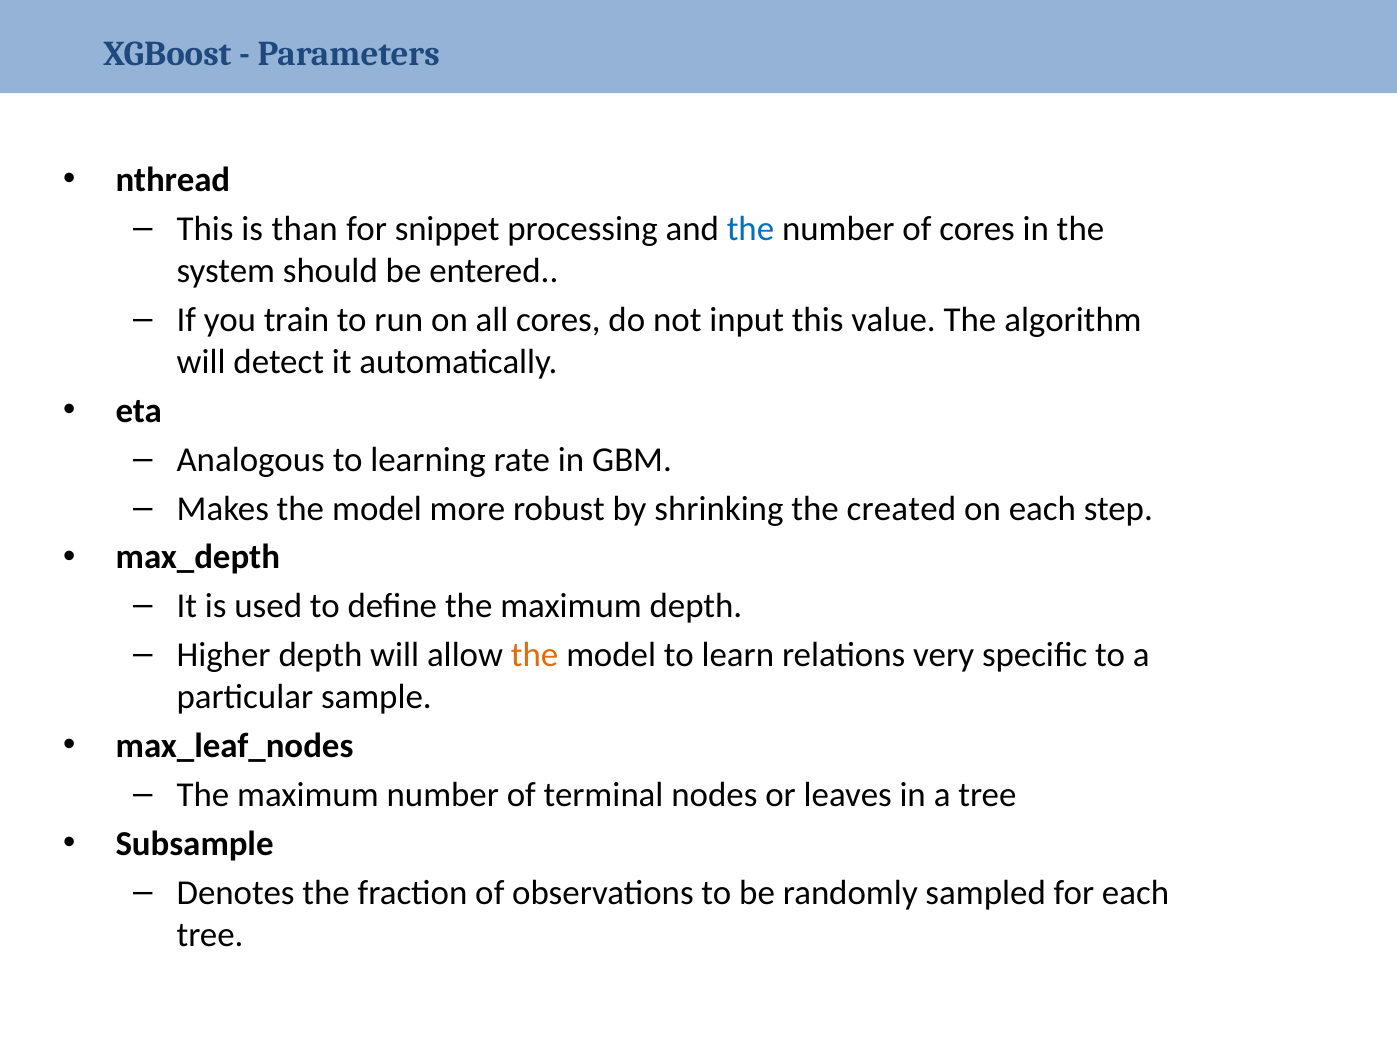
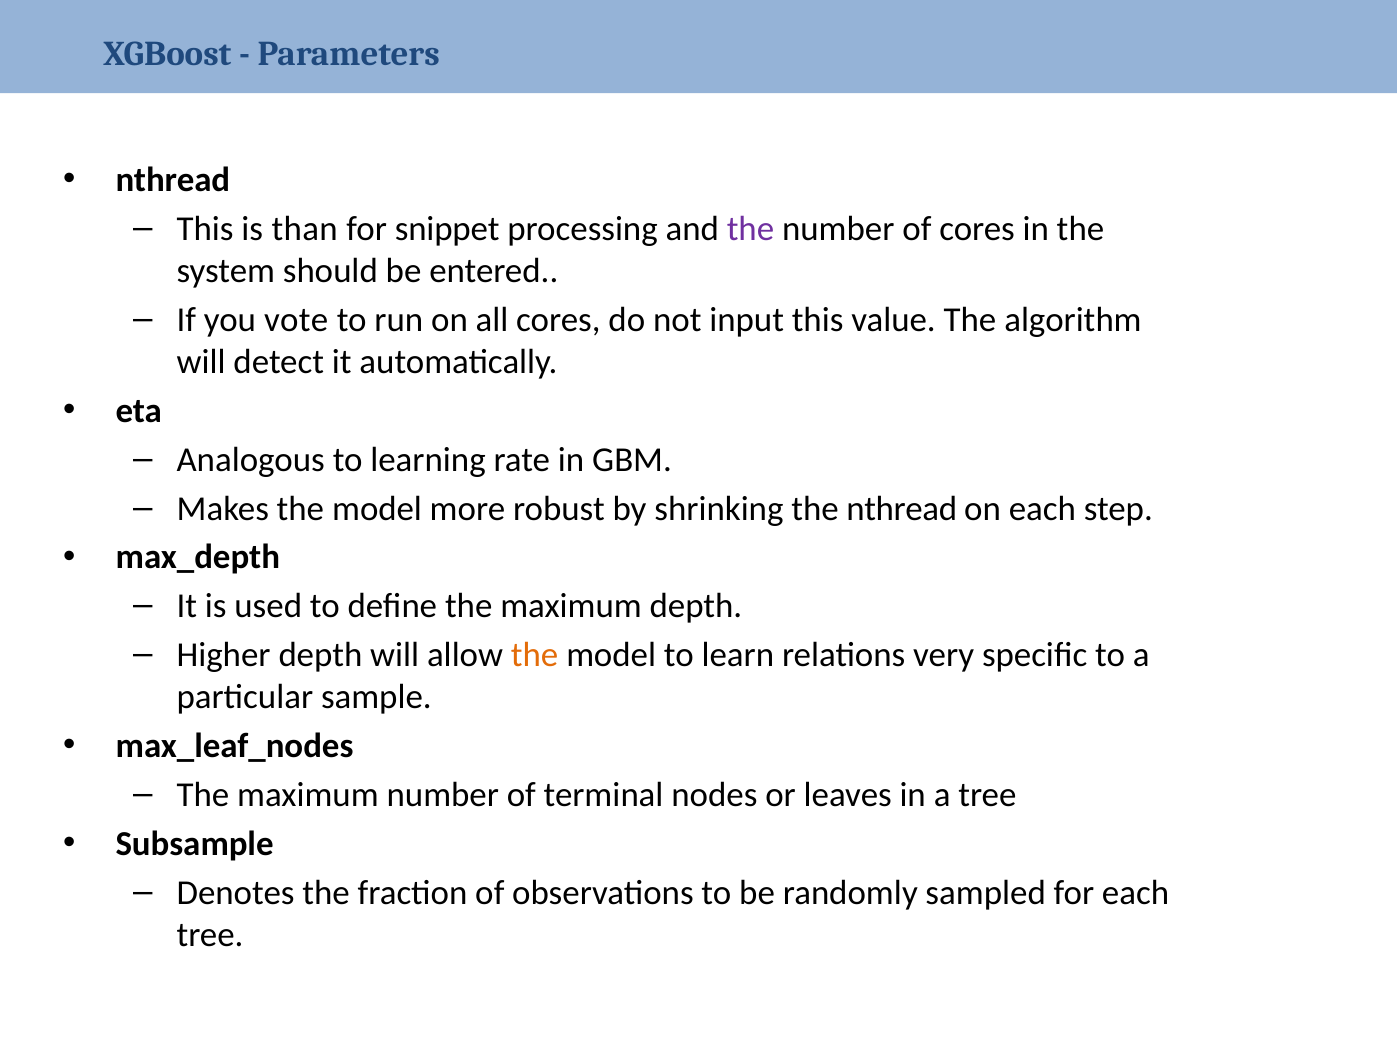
the at (750, 229) colour: blue -> purple
train: train -> vote
the created: created -> nthread
